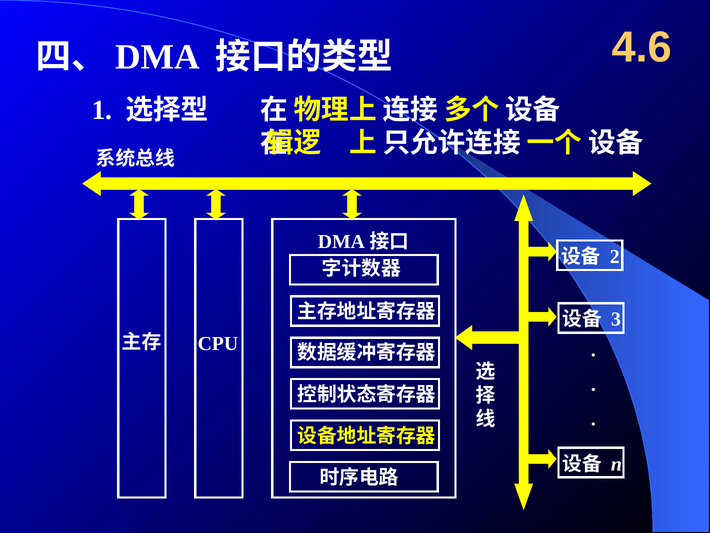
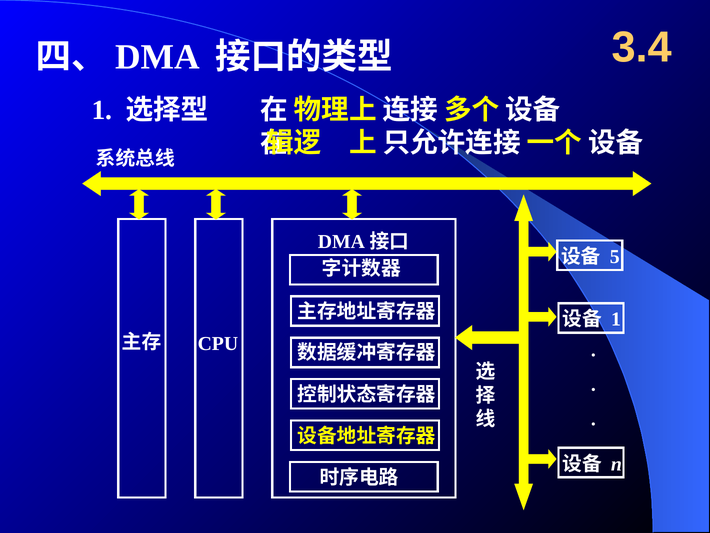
4.6: 4.6 -> 3.4
2: 2 -> 5
3 at (616, 319): 3 -> 1
